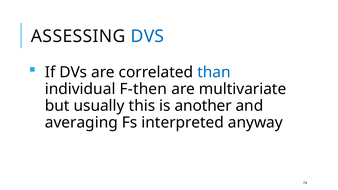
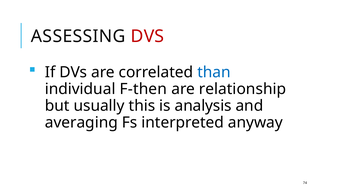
DVS at (147, 36) colour: blue -> red
multivariate: multivariate -> relationship
another: another -> analysis
